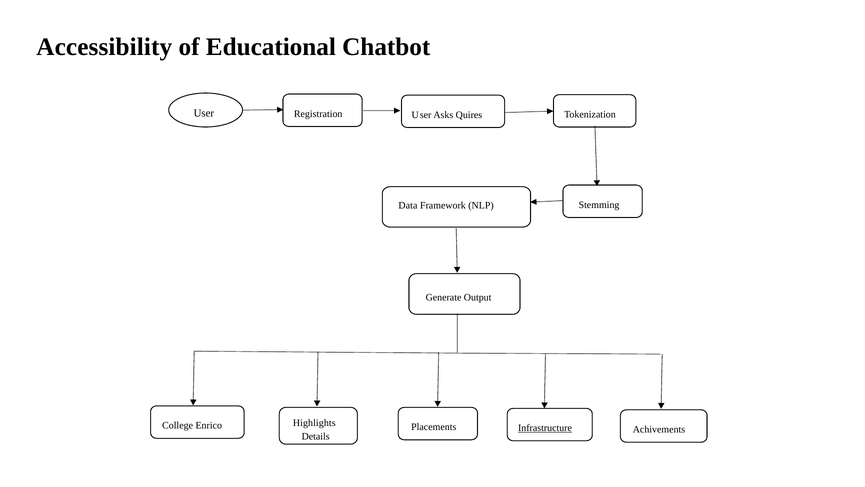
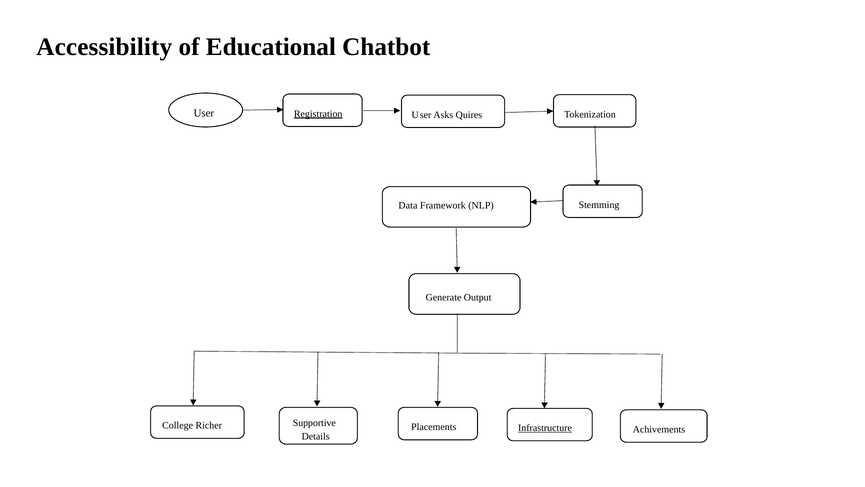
Registration underline: none -> present
Highlights: Highlights -> Supportive
Enrico: Enrico -> Richer
